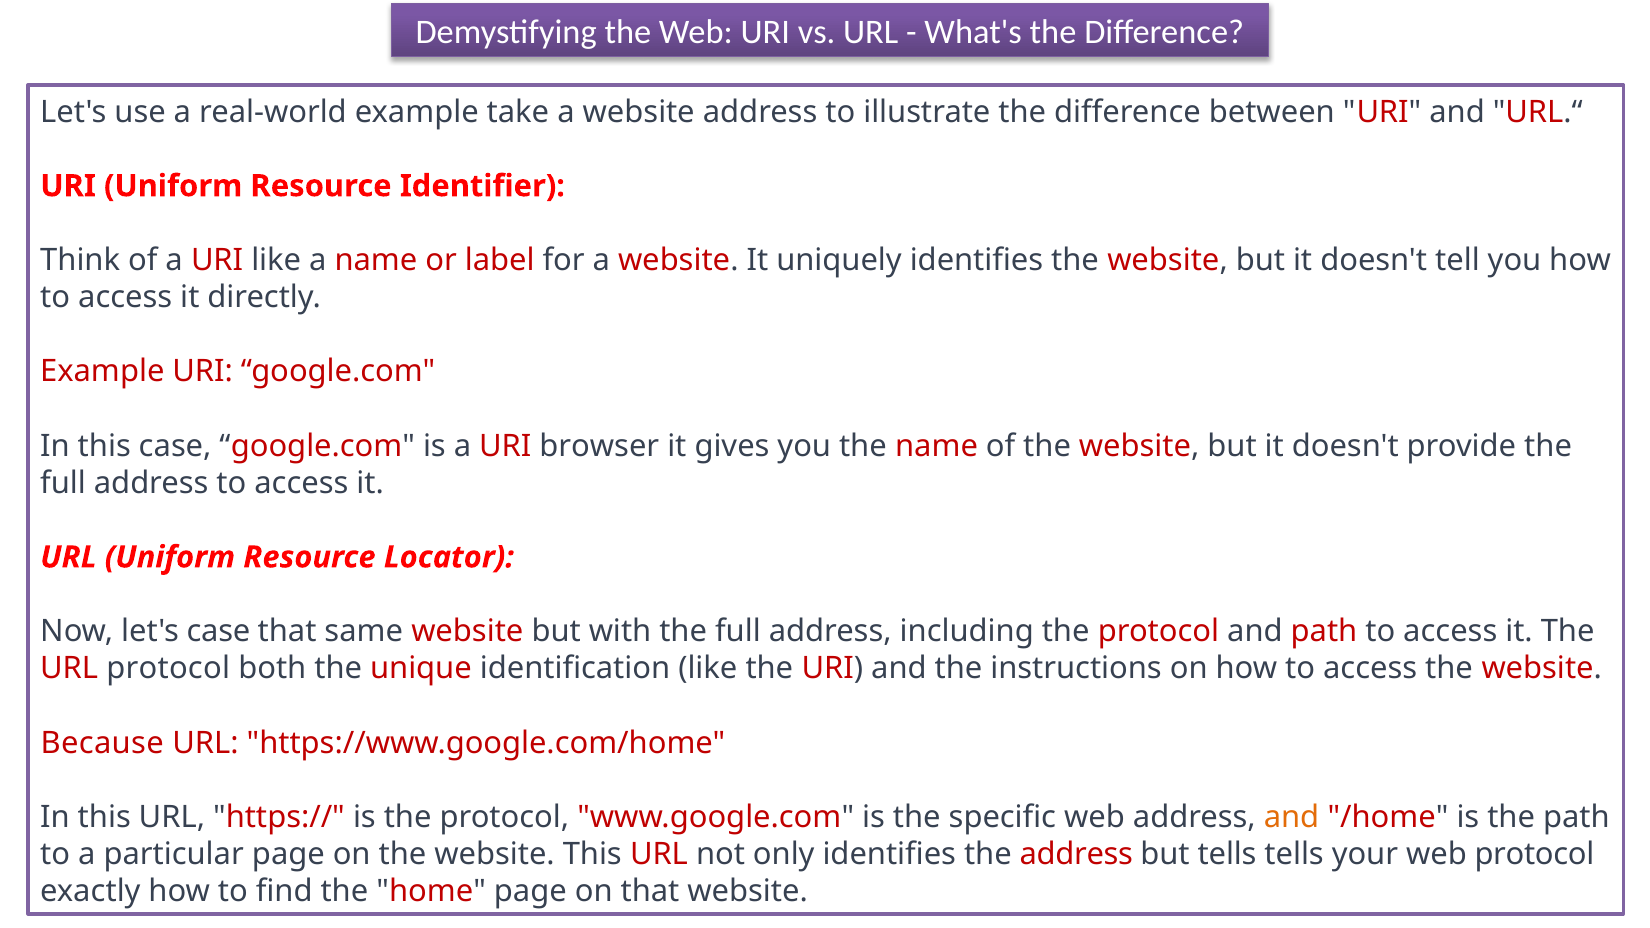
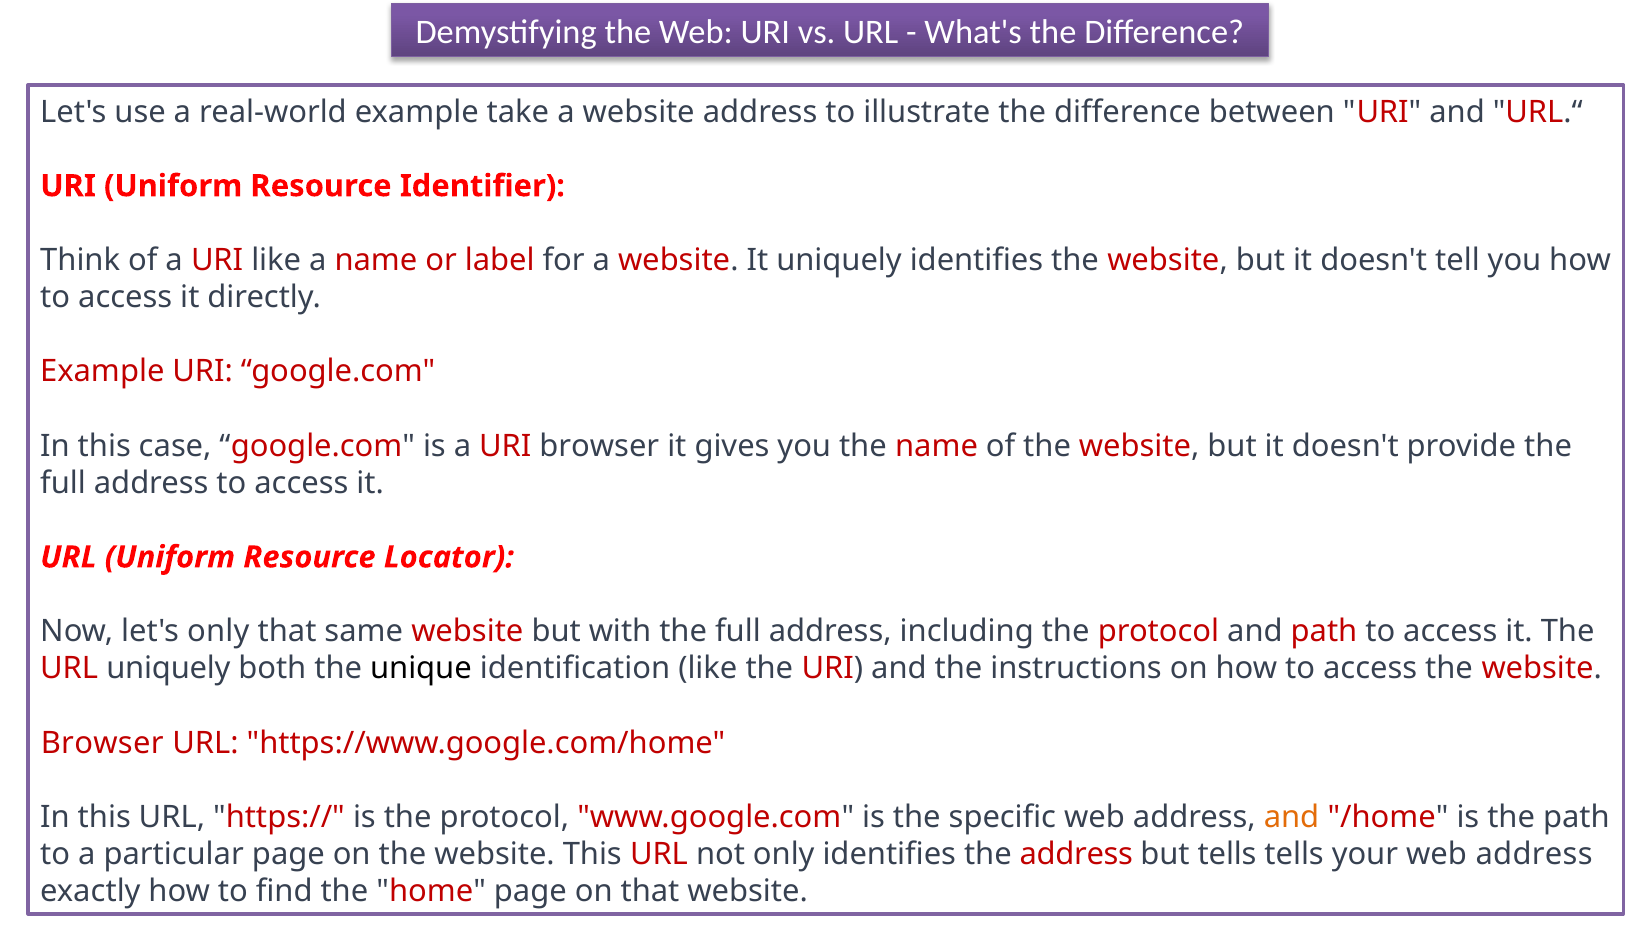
let's case: case -> only
URL protocol: protocol -> uniquely
unique colour: red -> black
Because at (102, 743): Because -> Browser
your web protocol: protocol -> address
